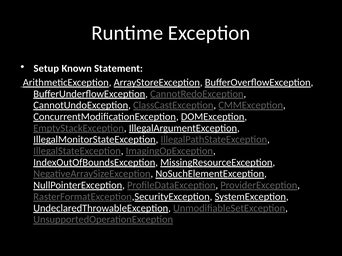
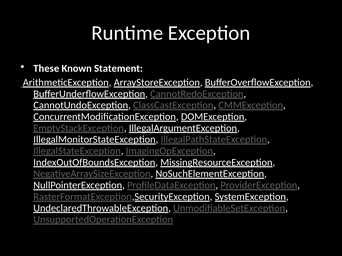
Setup: Setup -> These
